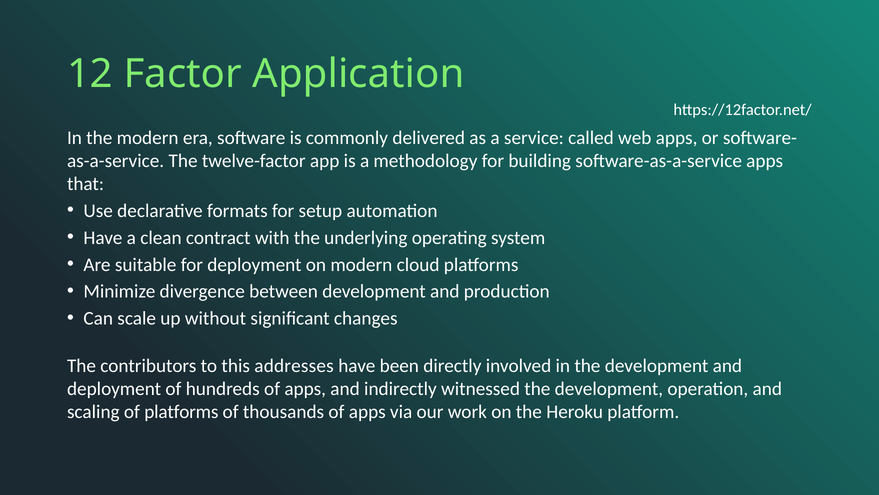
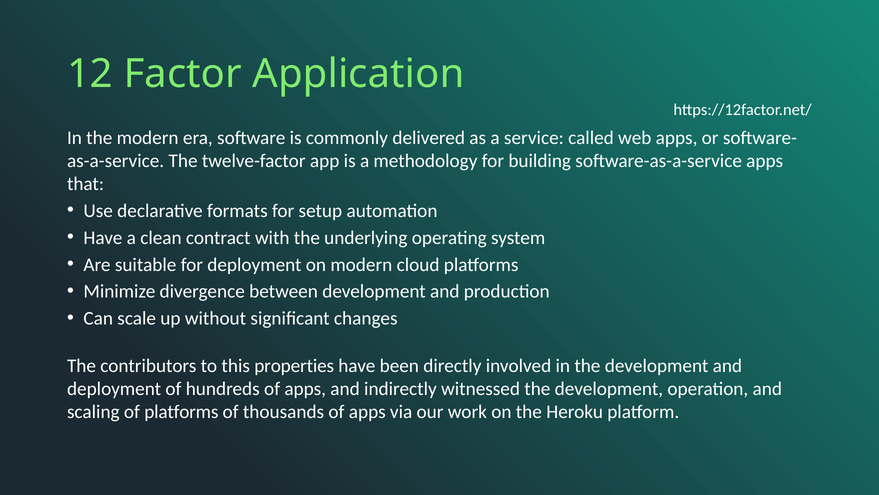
addresses: addresses -> properties
